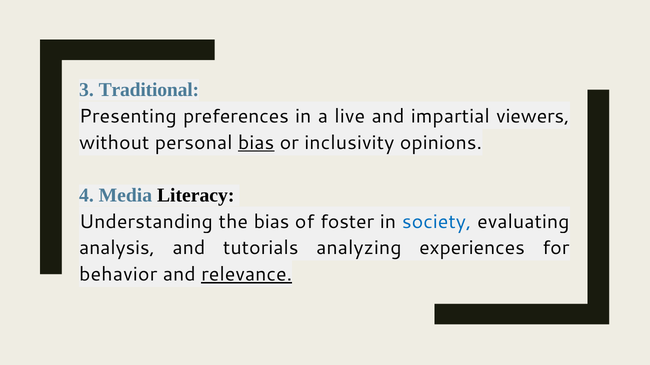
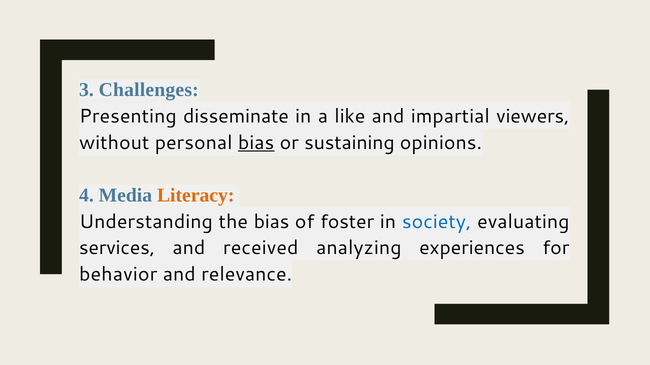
Traditional: Traditional -> Challenges
preferences: preferences -> disseminate
live: live -> like
inclusivity: inclusivity -> sustaining
Literacy colour: black -> orange
analysis: analysis -> services
tutorials: tutorials -> received
relevance underline: present -> none
